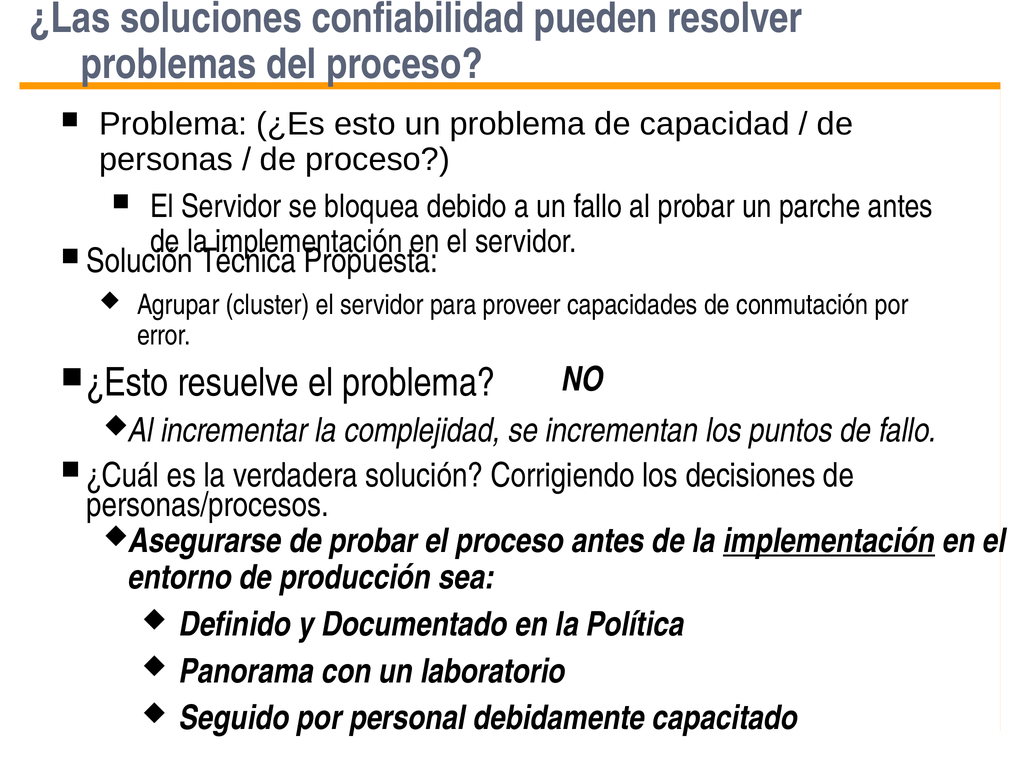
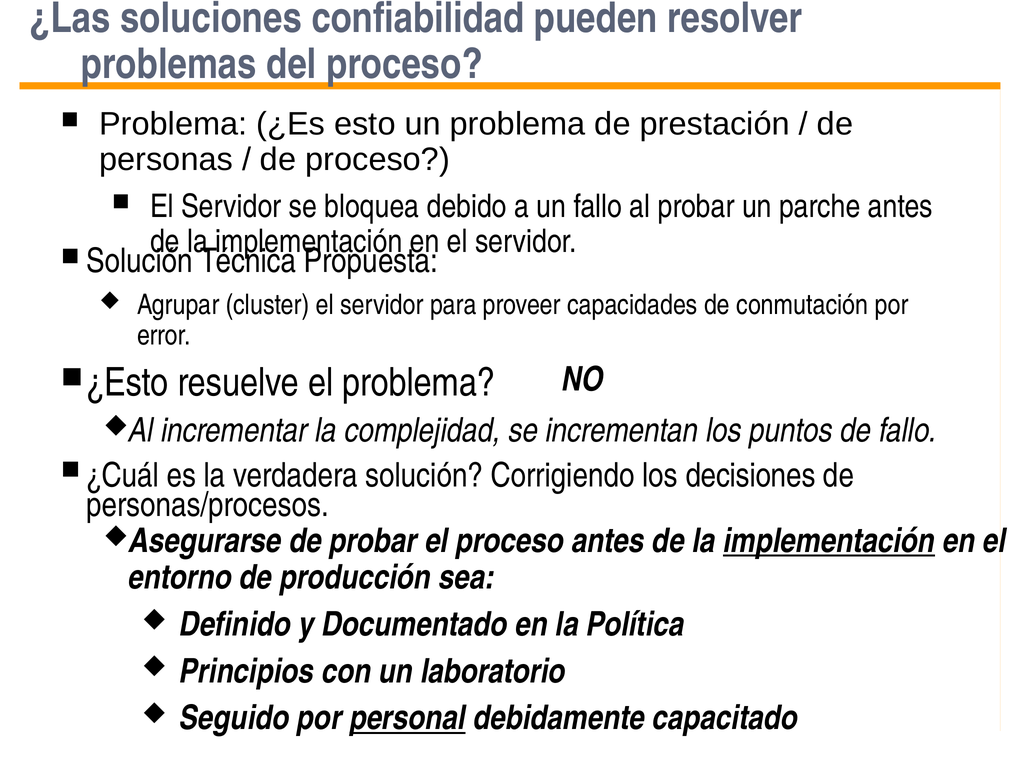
capacidad: capacidad -> prestación
Panorama: Panorama -> Principios
personal underline: none -> present
